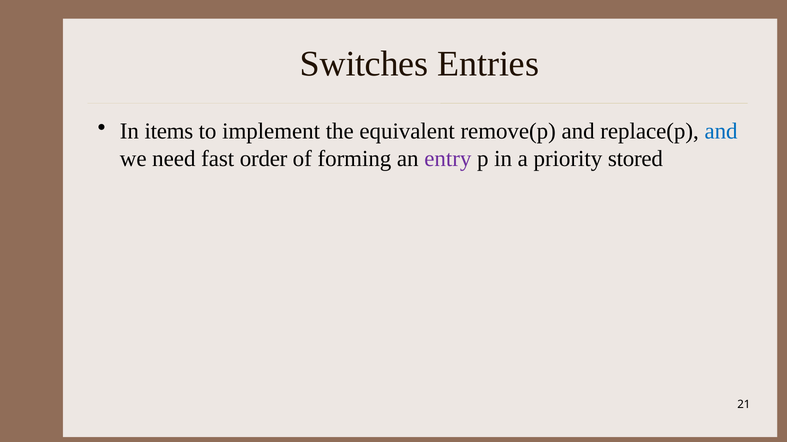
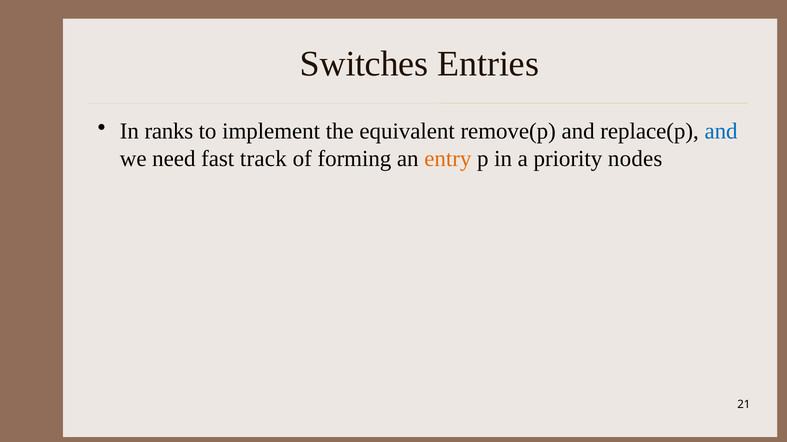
items: items -> ranks
order: order -> track
entry colour: purple -> orange
stored: stored -> nodes
